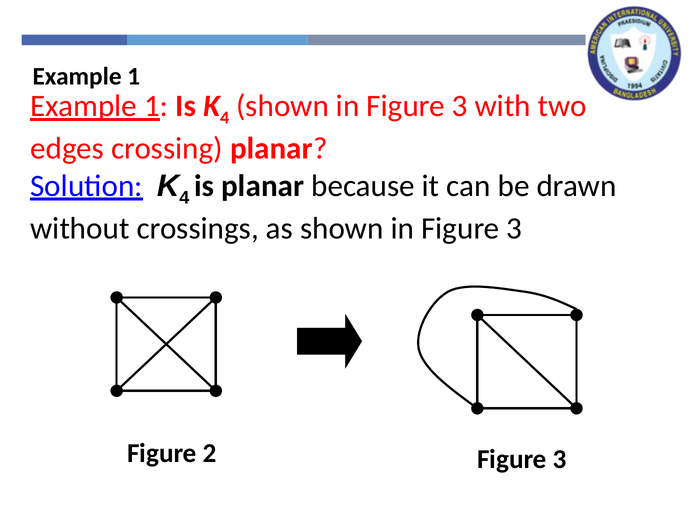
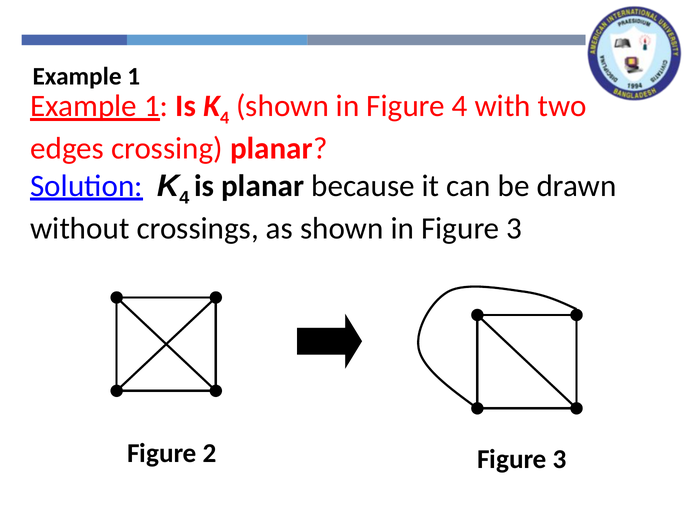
3 at (460, 106): 3 -> 4
